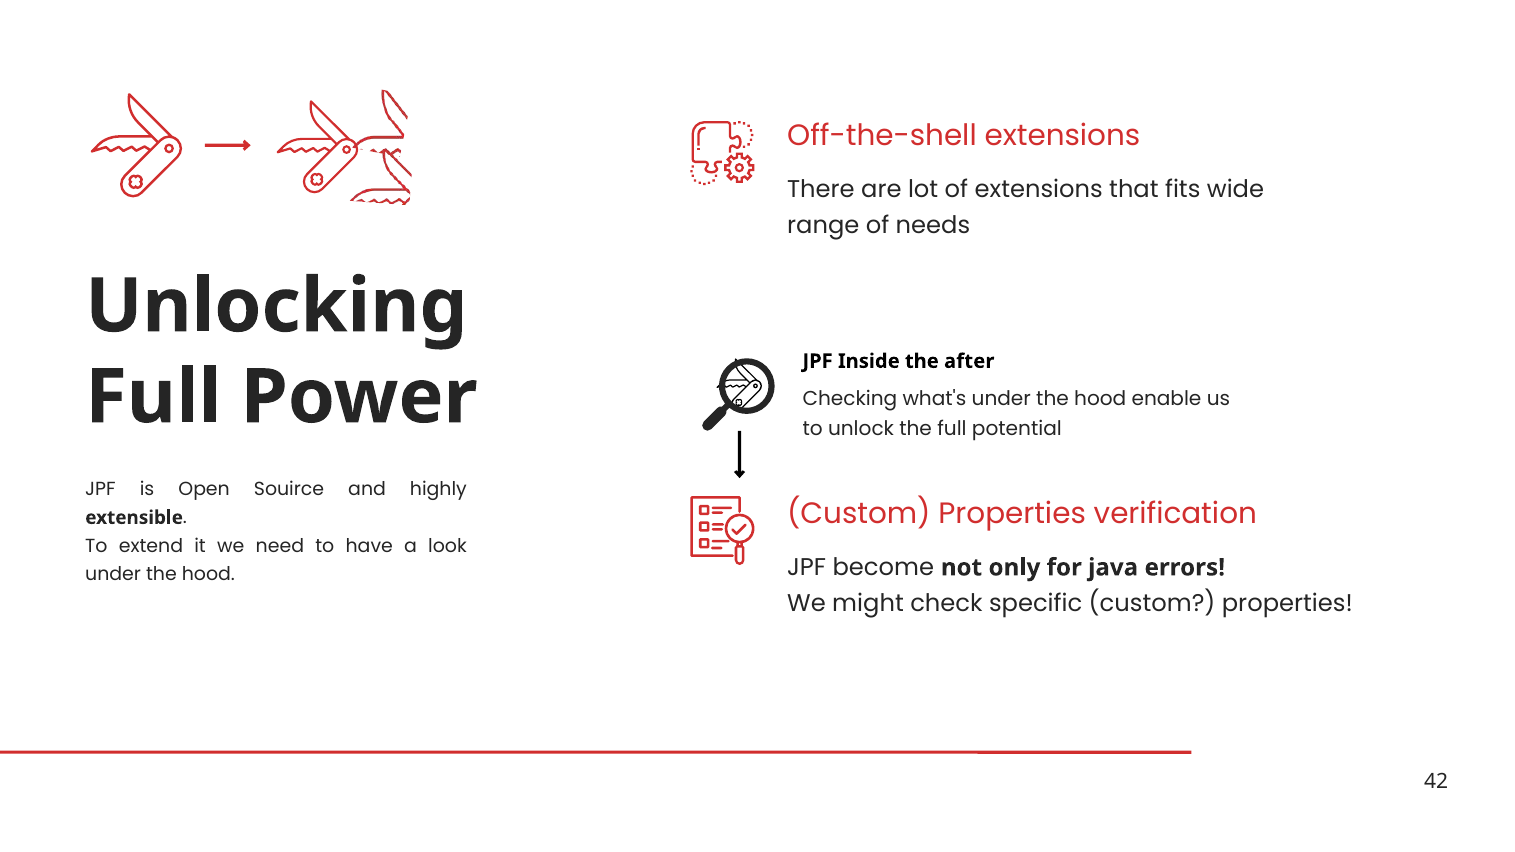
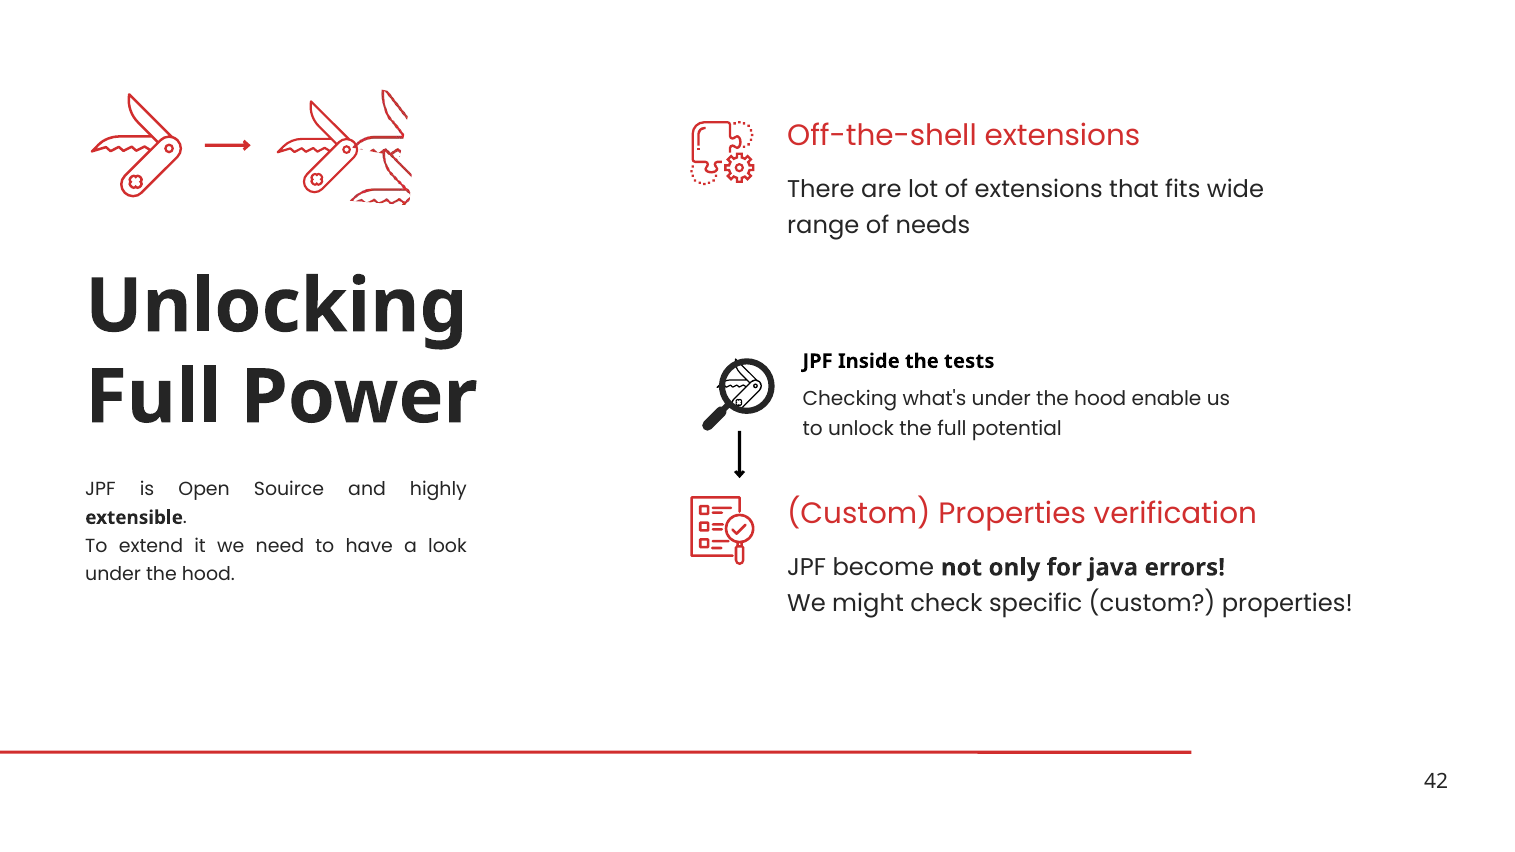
after: after -> tests
